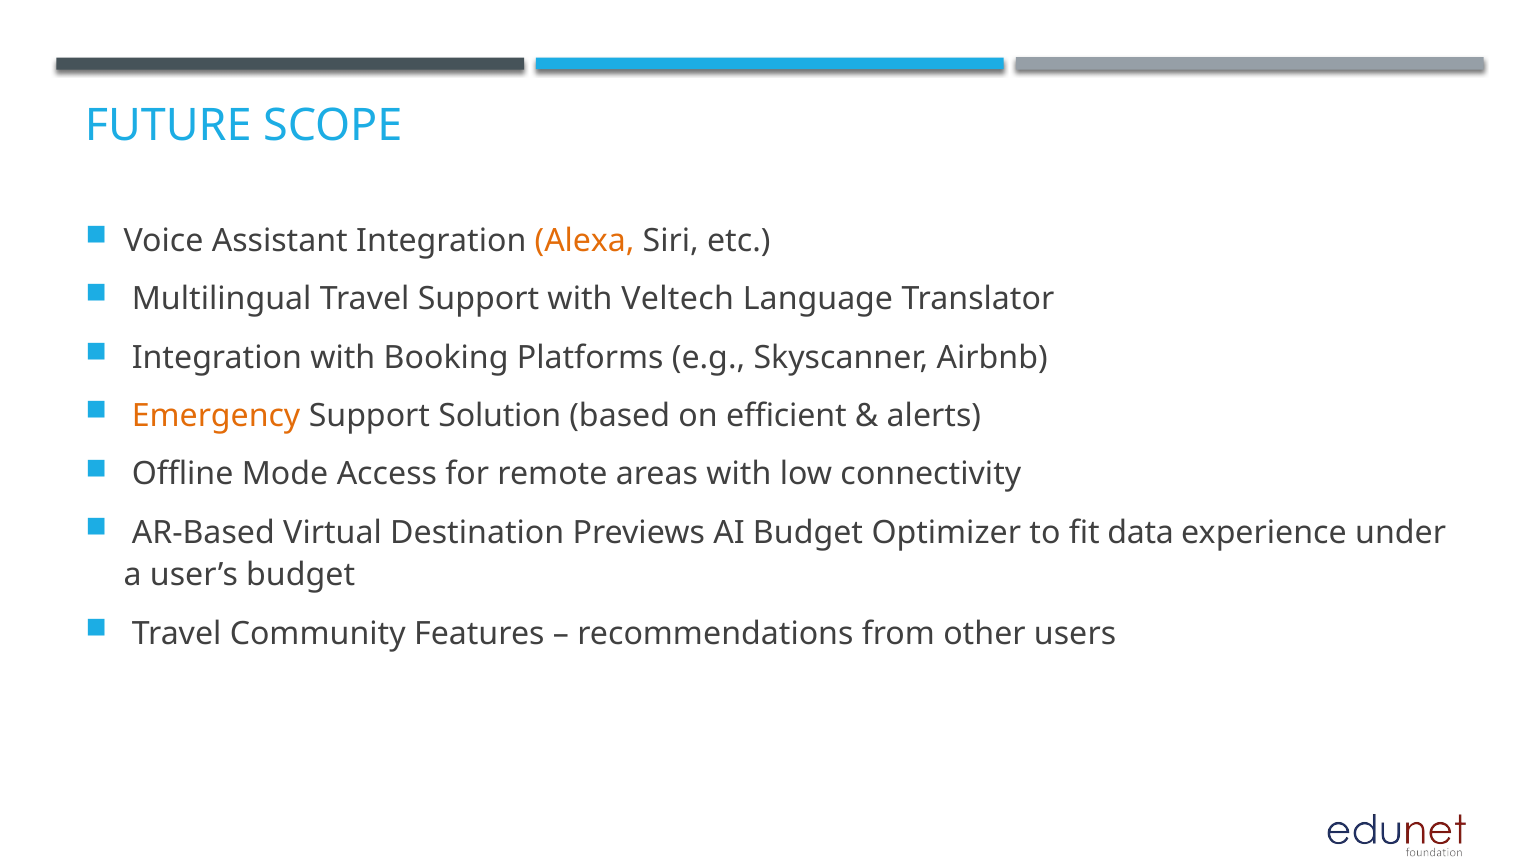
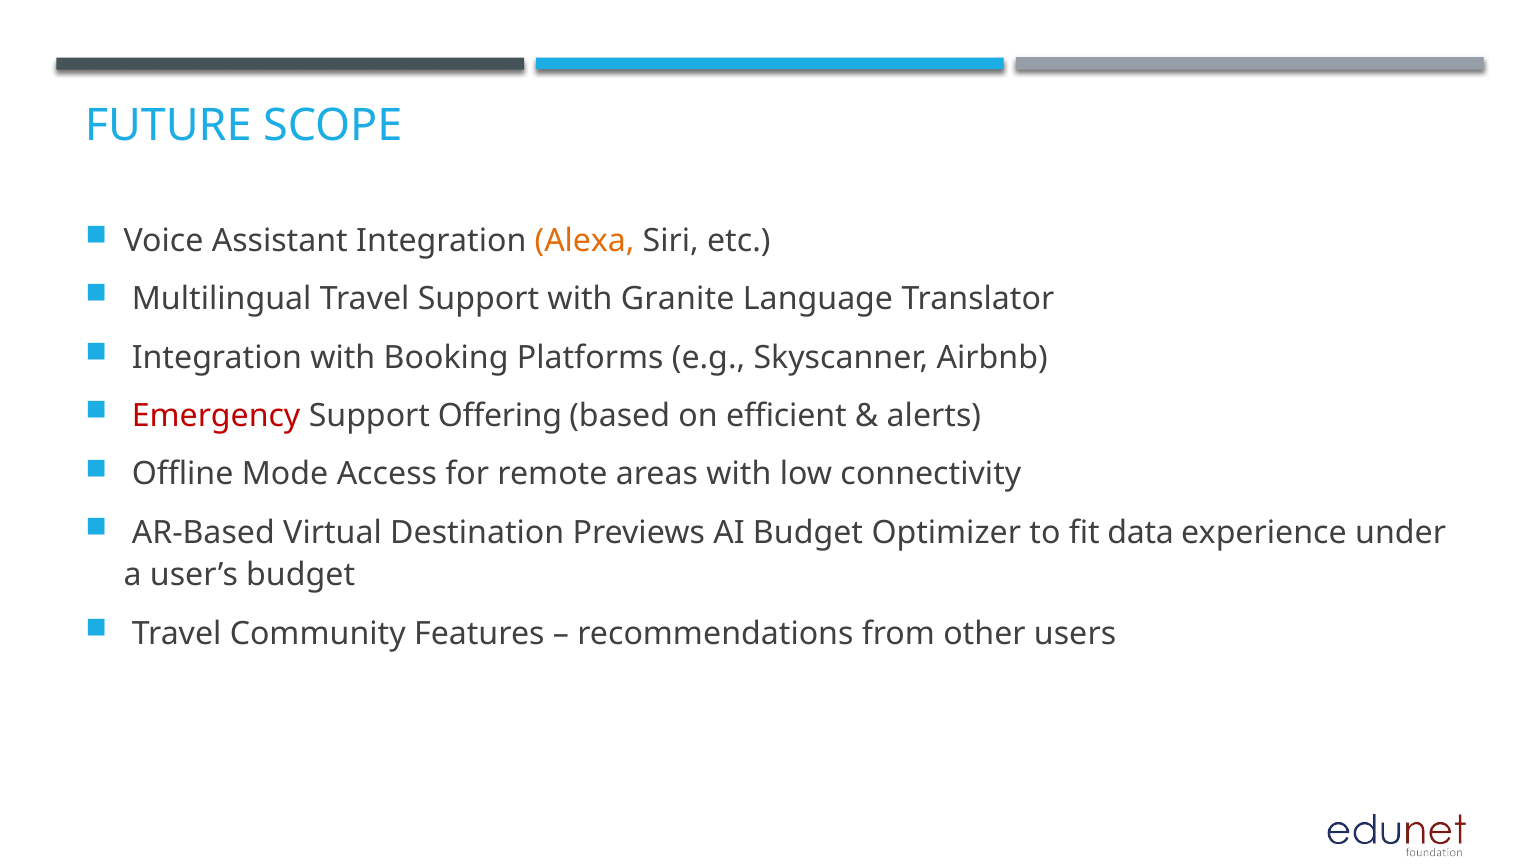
Veltech: Veltech -> Granite
Emergency colour: orange -> red
Solution: Solution -> Offering
